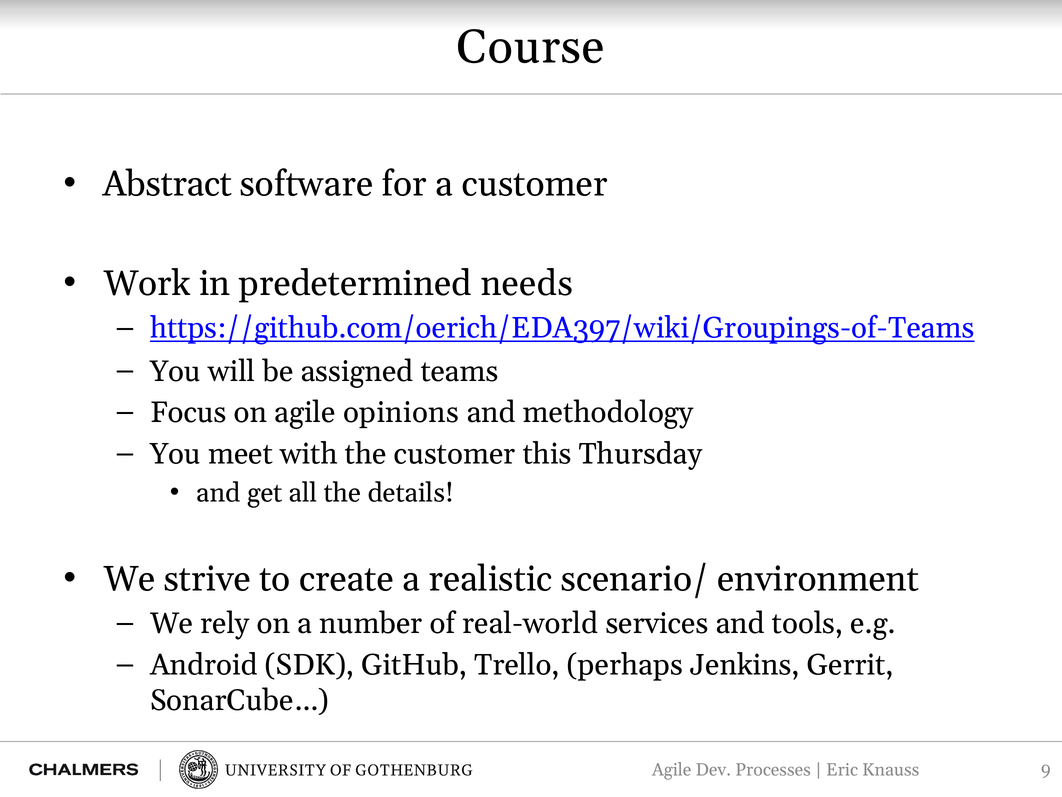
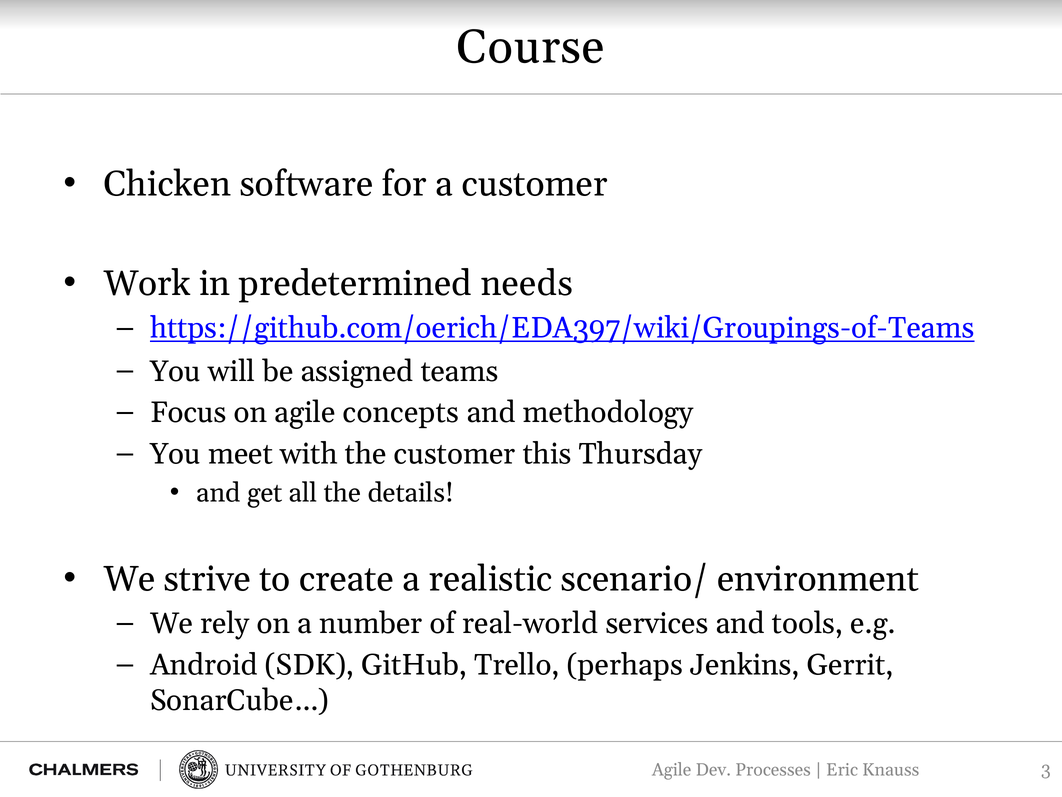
Abstract: Abstract -> Chicken
opinions: opinions -> concepts
9: 9 -> 3
